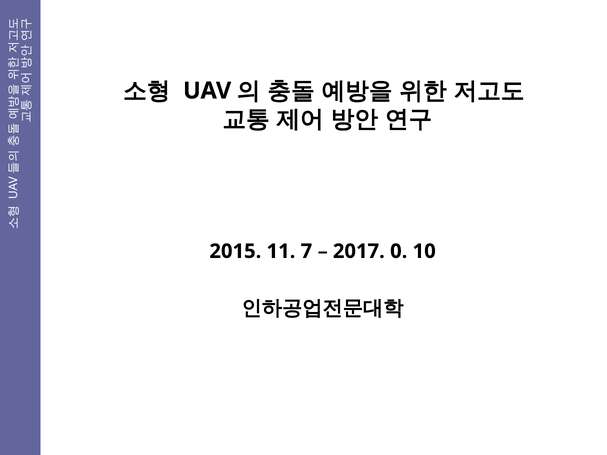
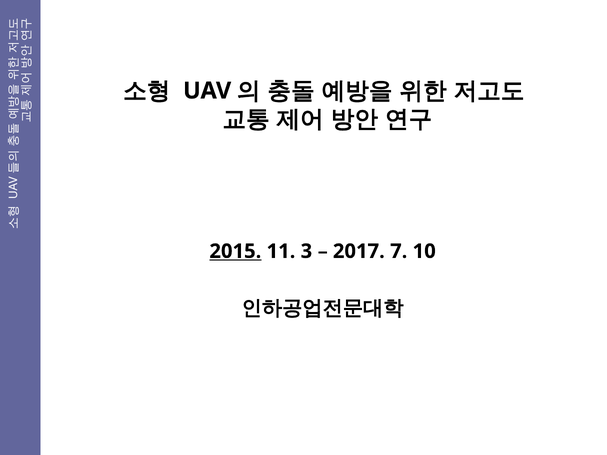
2015 underline: none -> present
7: 7 -> 3
0: 0 -> 7
